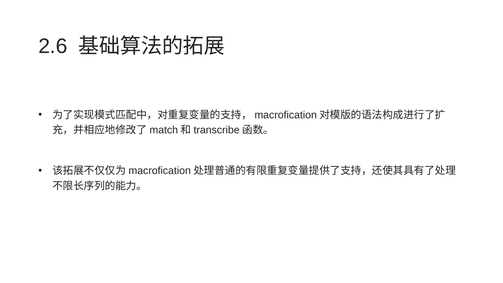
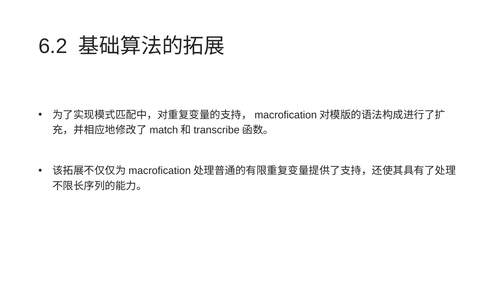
2.6: 2.6 -> 6.2
